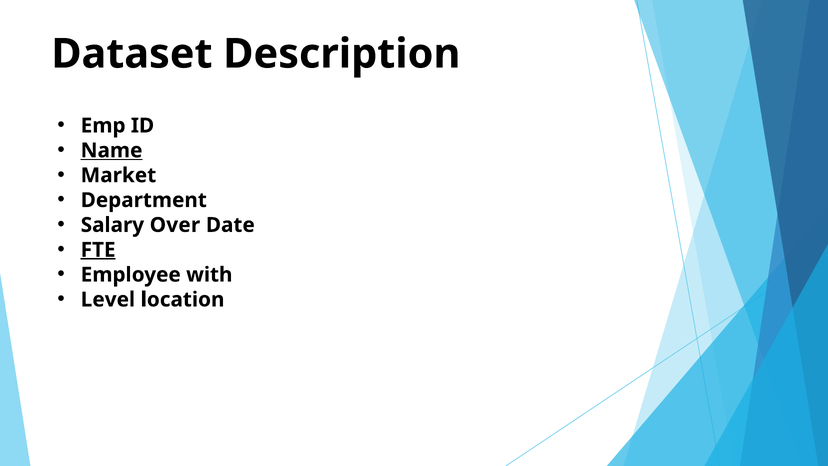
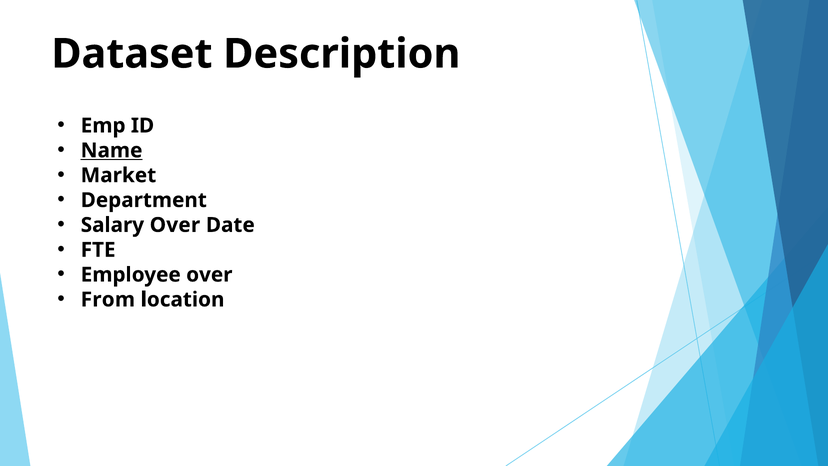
FTE underline: present -> none
Employee with: with -> over
Level: Level -> From
